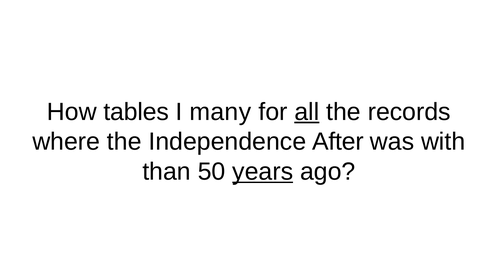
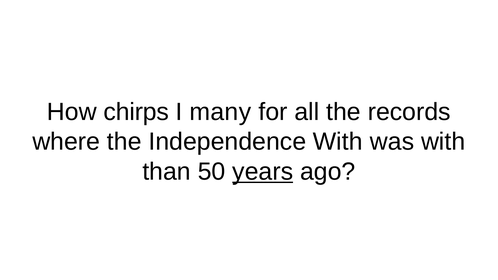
tables: tables -> chirps
all underline: present -> none
Independence After: After -> With
